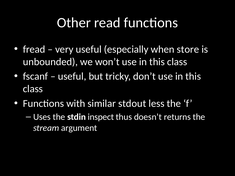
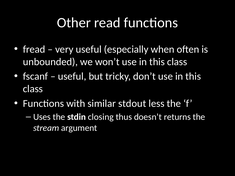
store: store -> often
inspect: inspect -> closing
